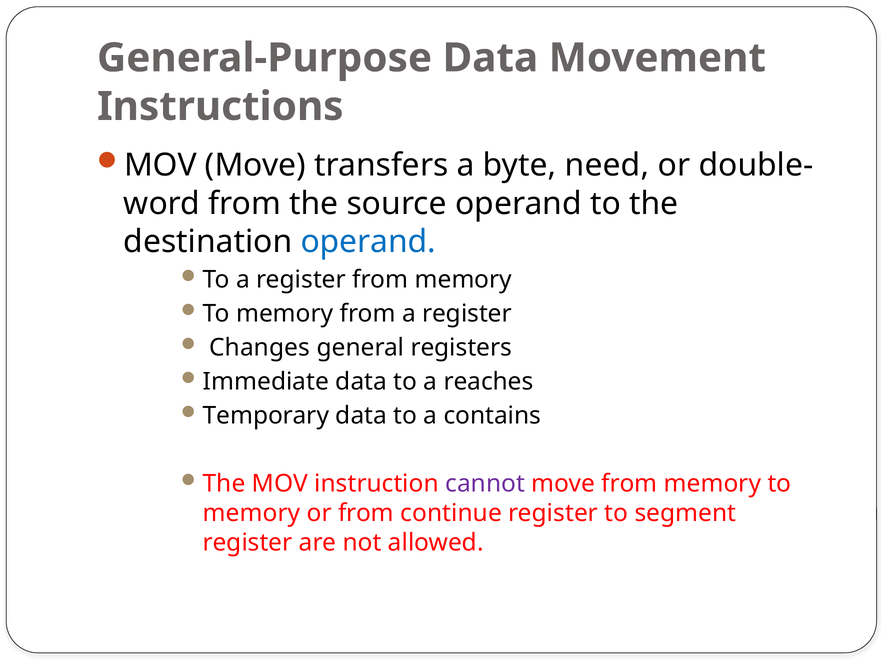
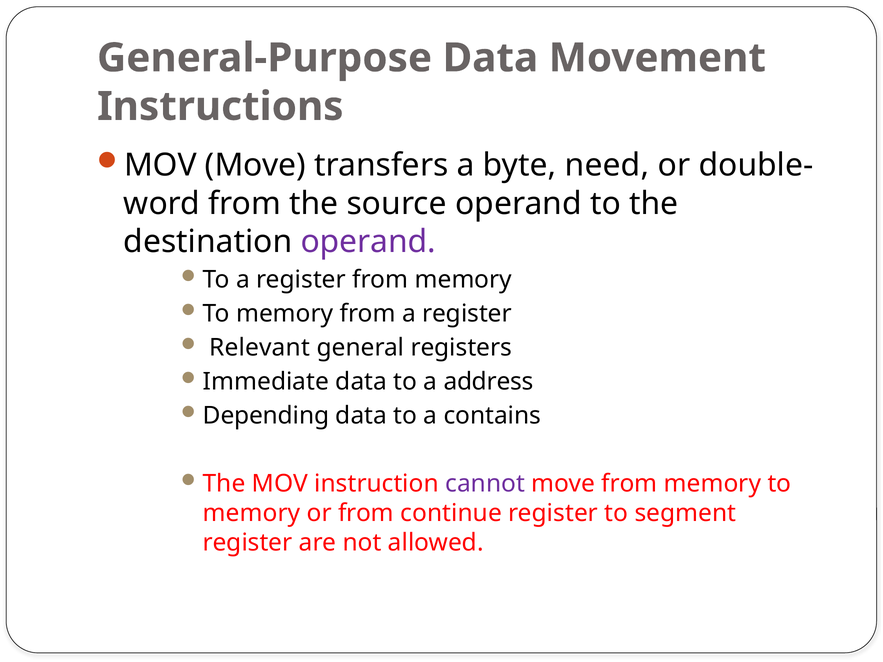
operand at (368, 242) colour: blue -> purple
Changes: Changes -> Relevant
reaches: reaches -> address
Temporary: Temporary -> Depending
